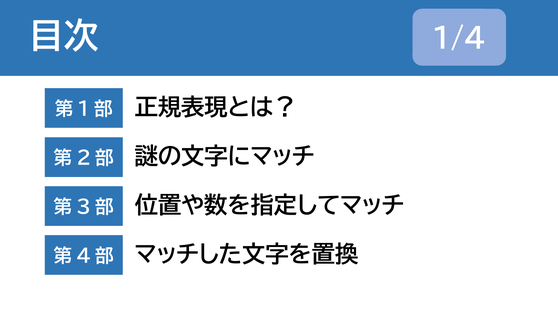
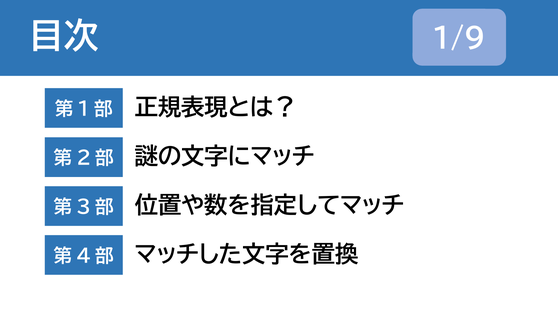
1/4: 1/4 -> 1/9
